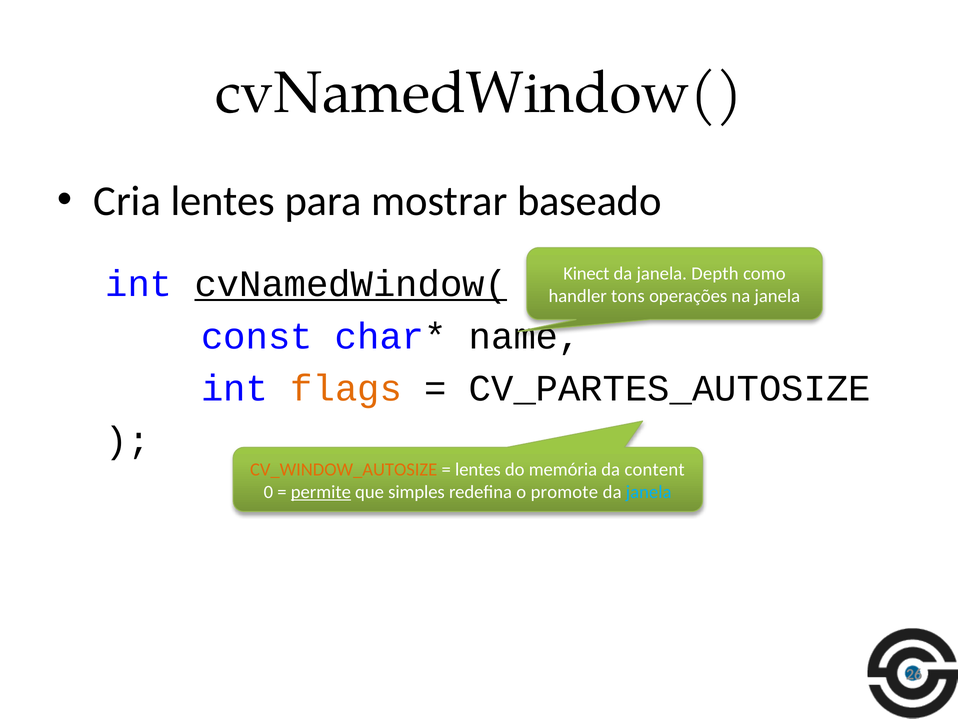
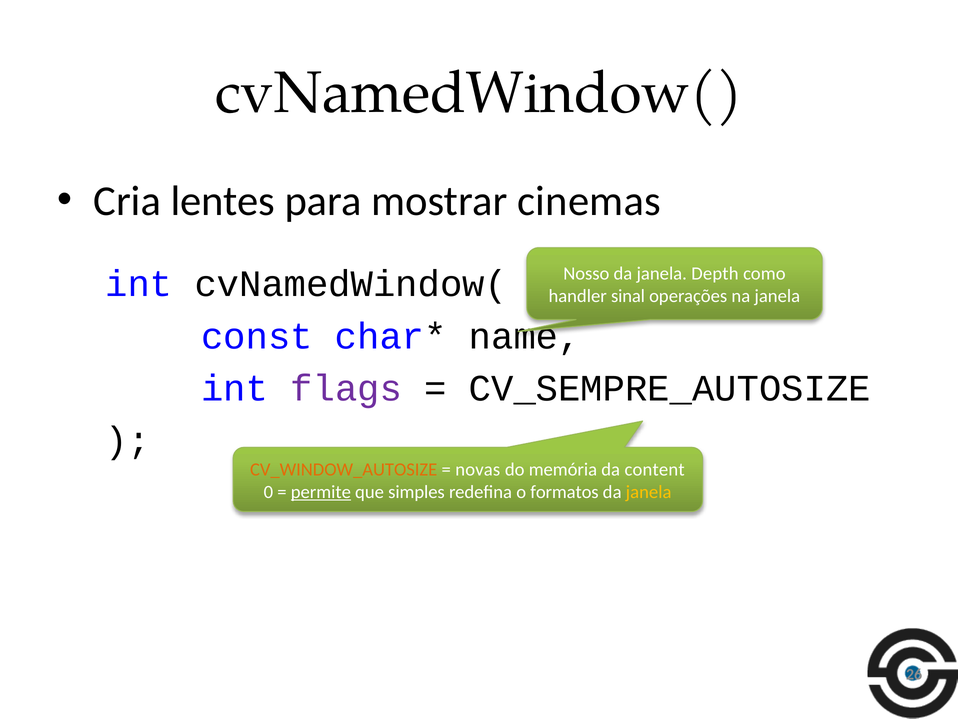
baseado: baseado -> cinemas
Kinect: Kinect -> Nosso
cvNamedWindow( at (351, 284) underline: present -> none
tons: tons -> sinal
flags colour: orange -> purple
CV_PARTES_AUTOSIZE: CV_PARTES_AUTOSIZE -> CV_SEMPRE_AUTOSIZE
lentes at (478, 469): lentes -> novas
promote: promote -> formatos
janela at (649, 492) colour: light blue -> yellow
